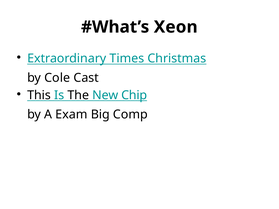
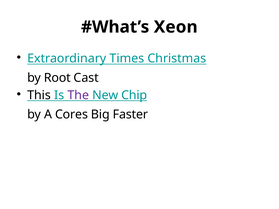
Cole: Cole -> Root
The colour: black -> purple
Exam: Exam -> Cores
Comp: Comp -> Faster
